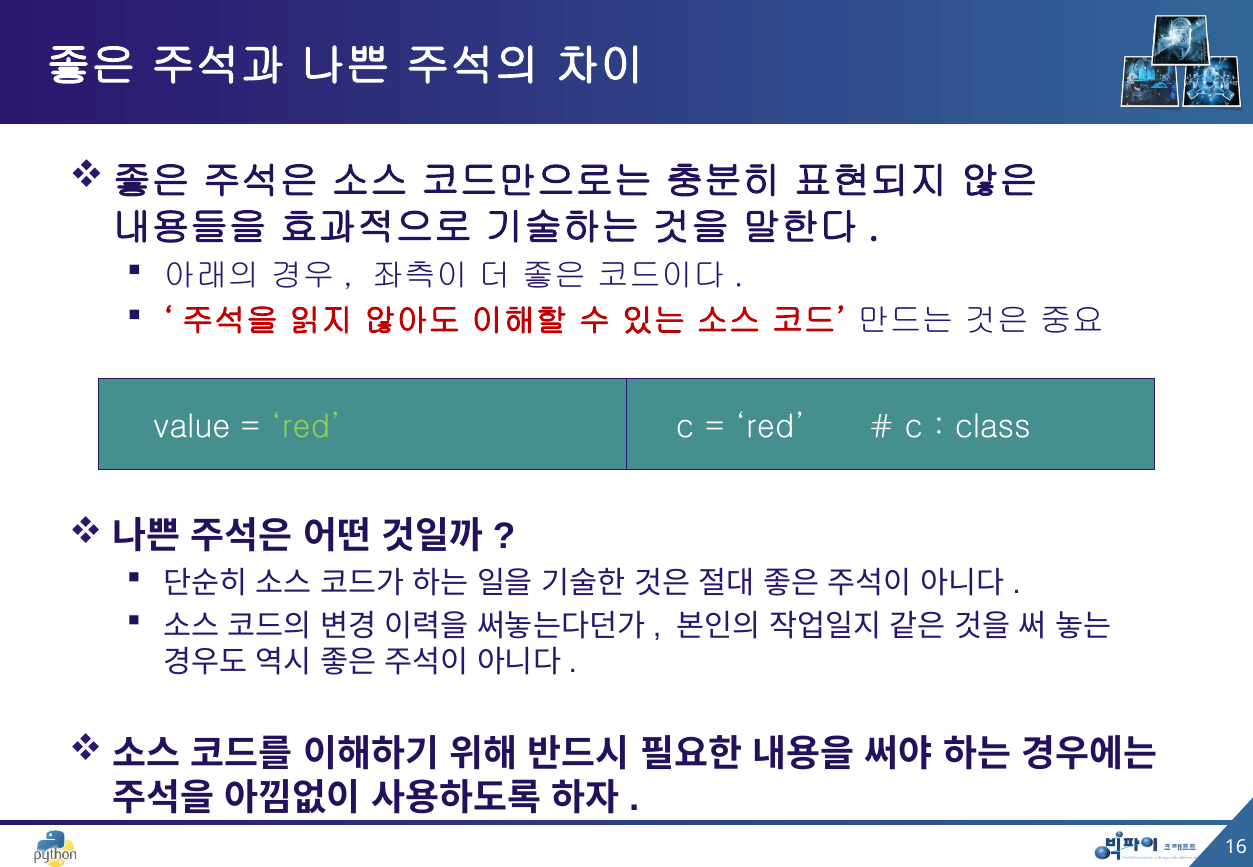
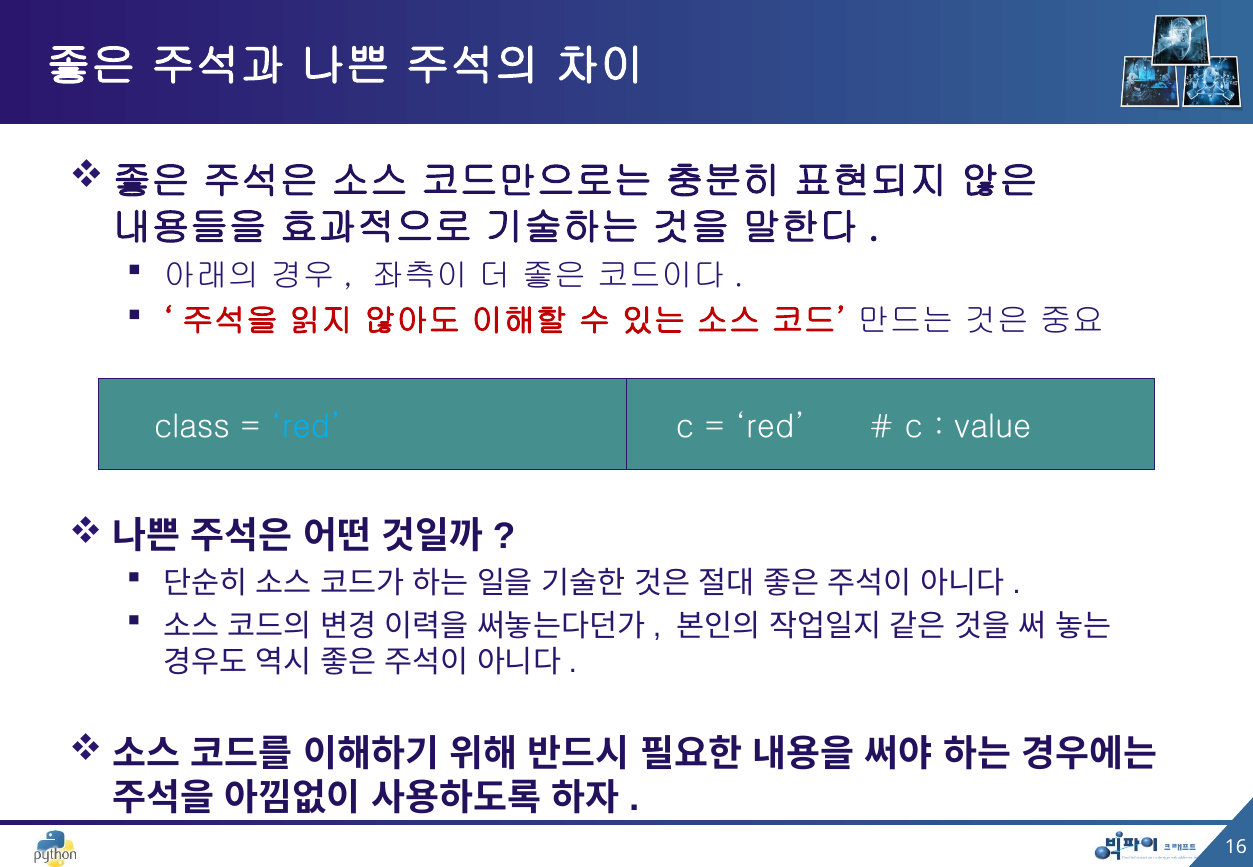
value: value -> class
red at (306, 427) colour: light green -> light blue
class: class -> value
